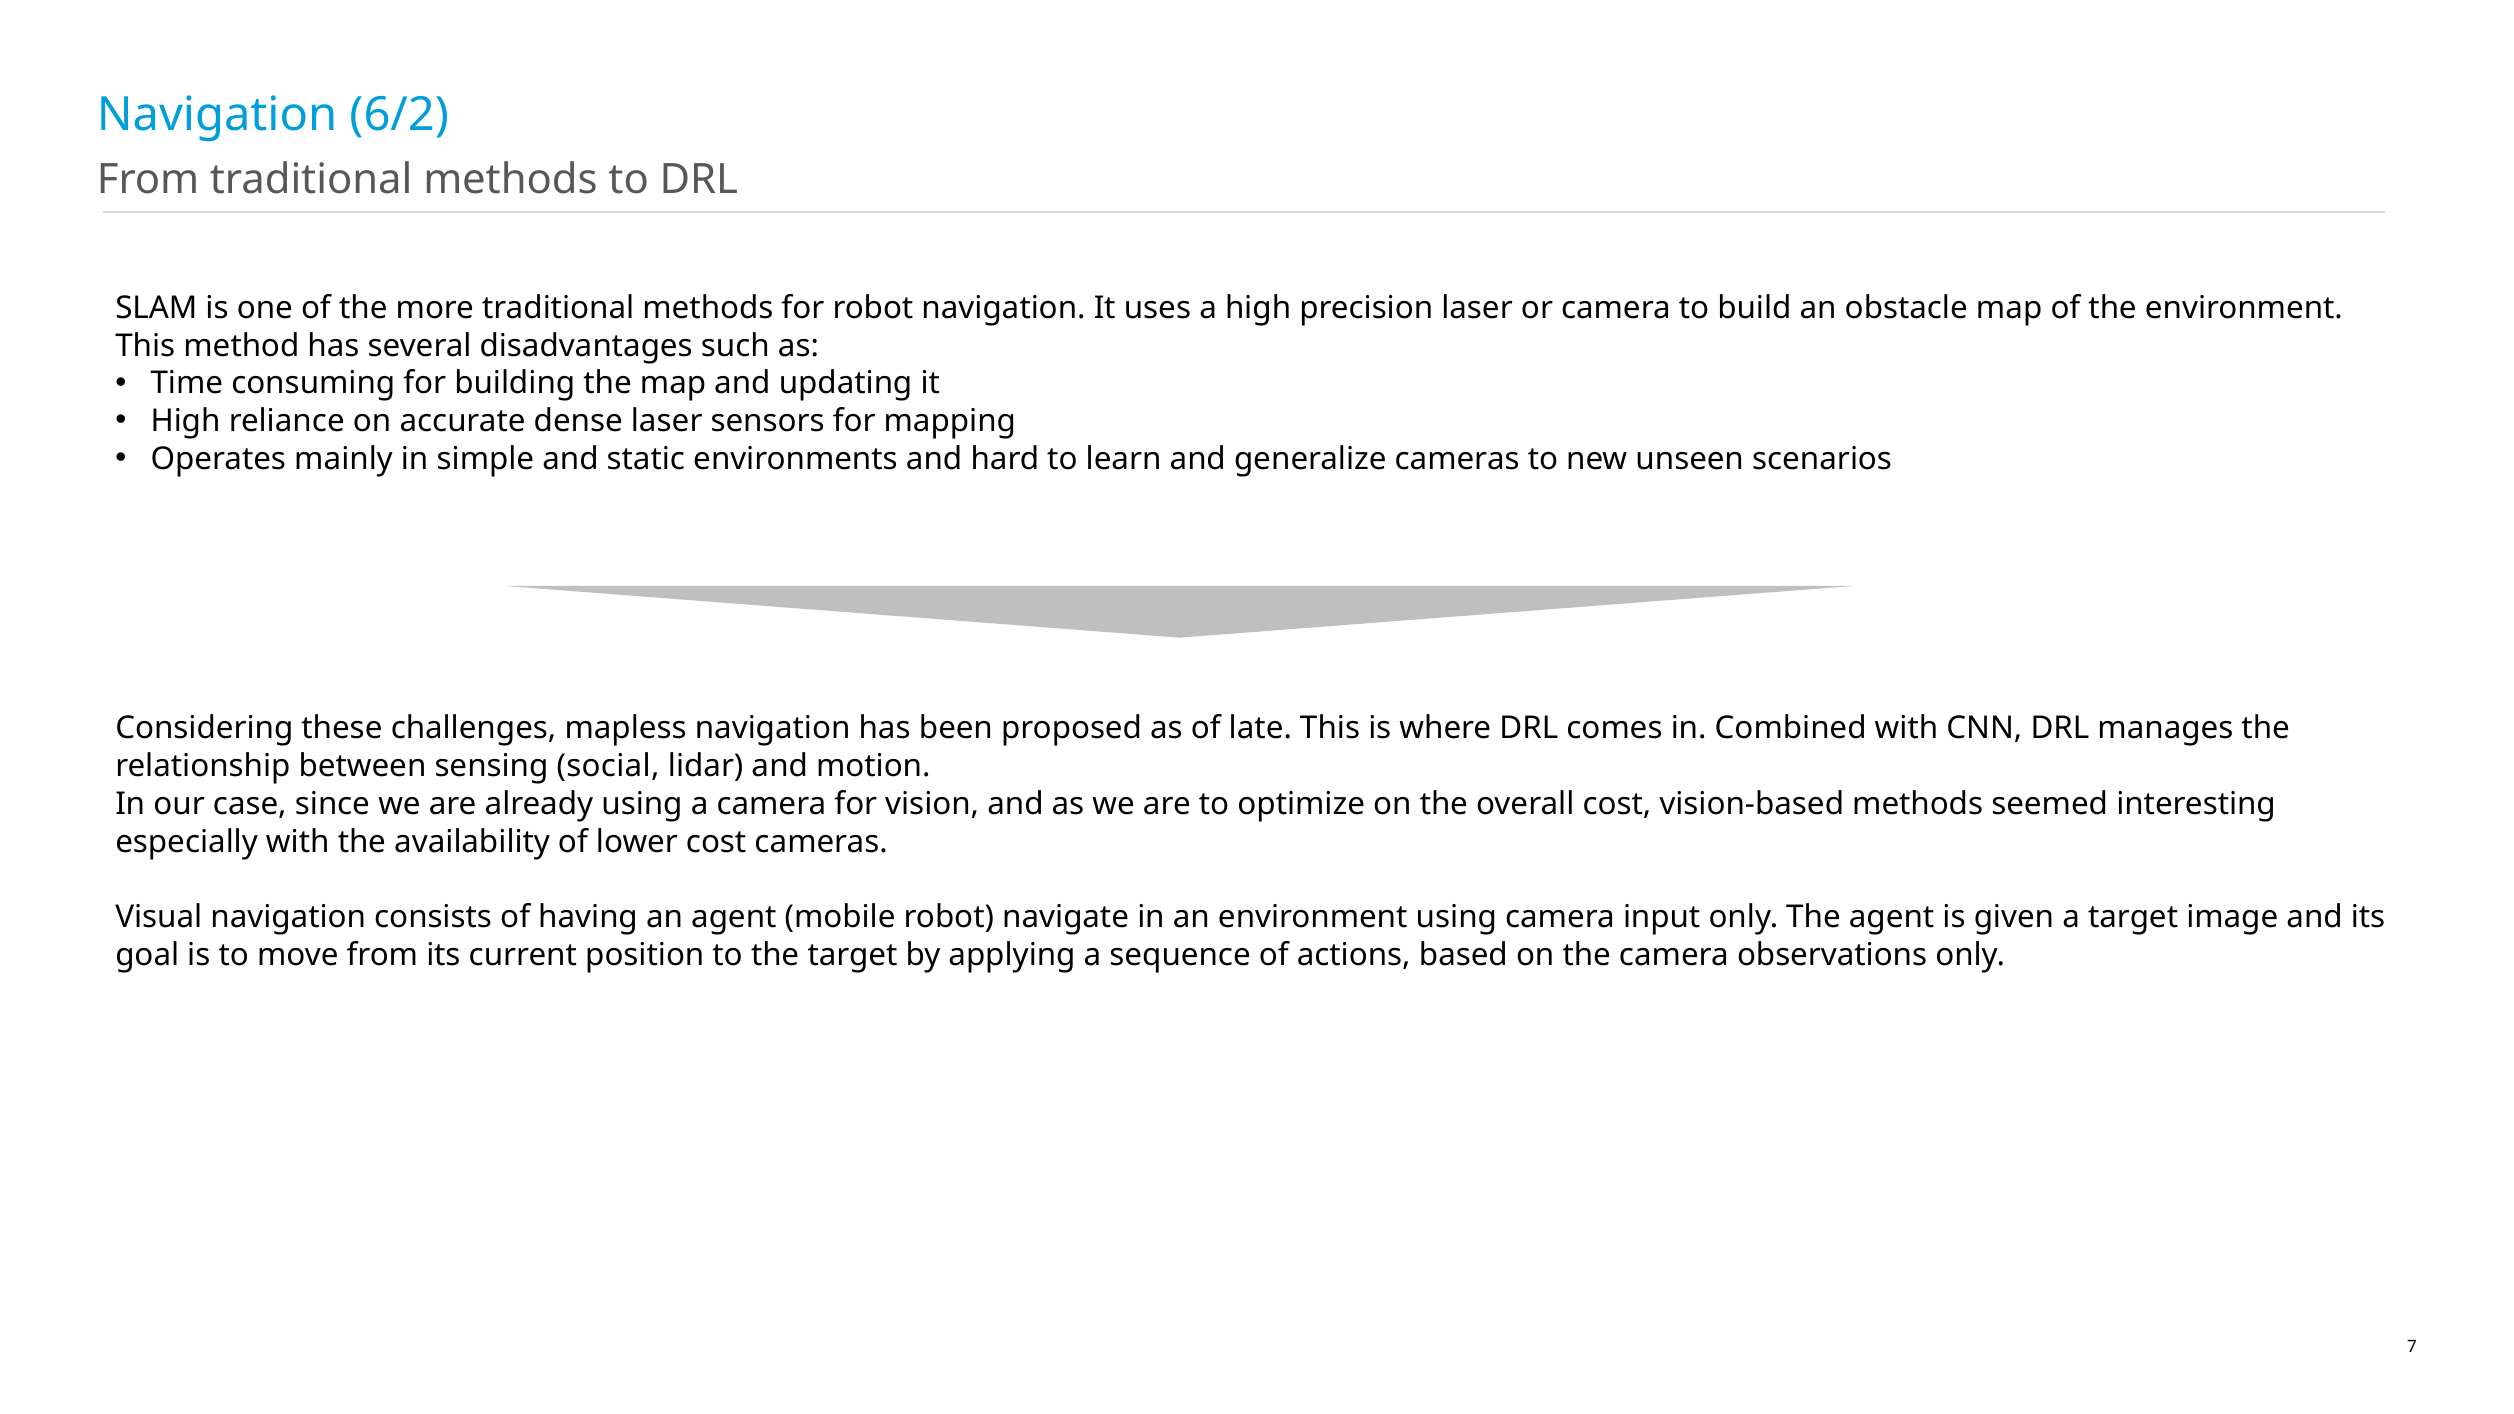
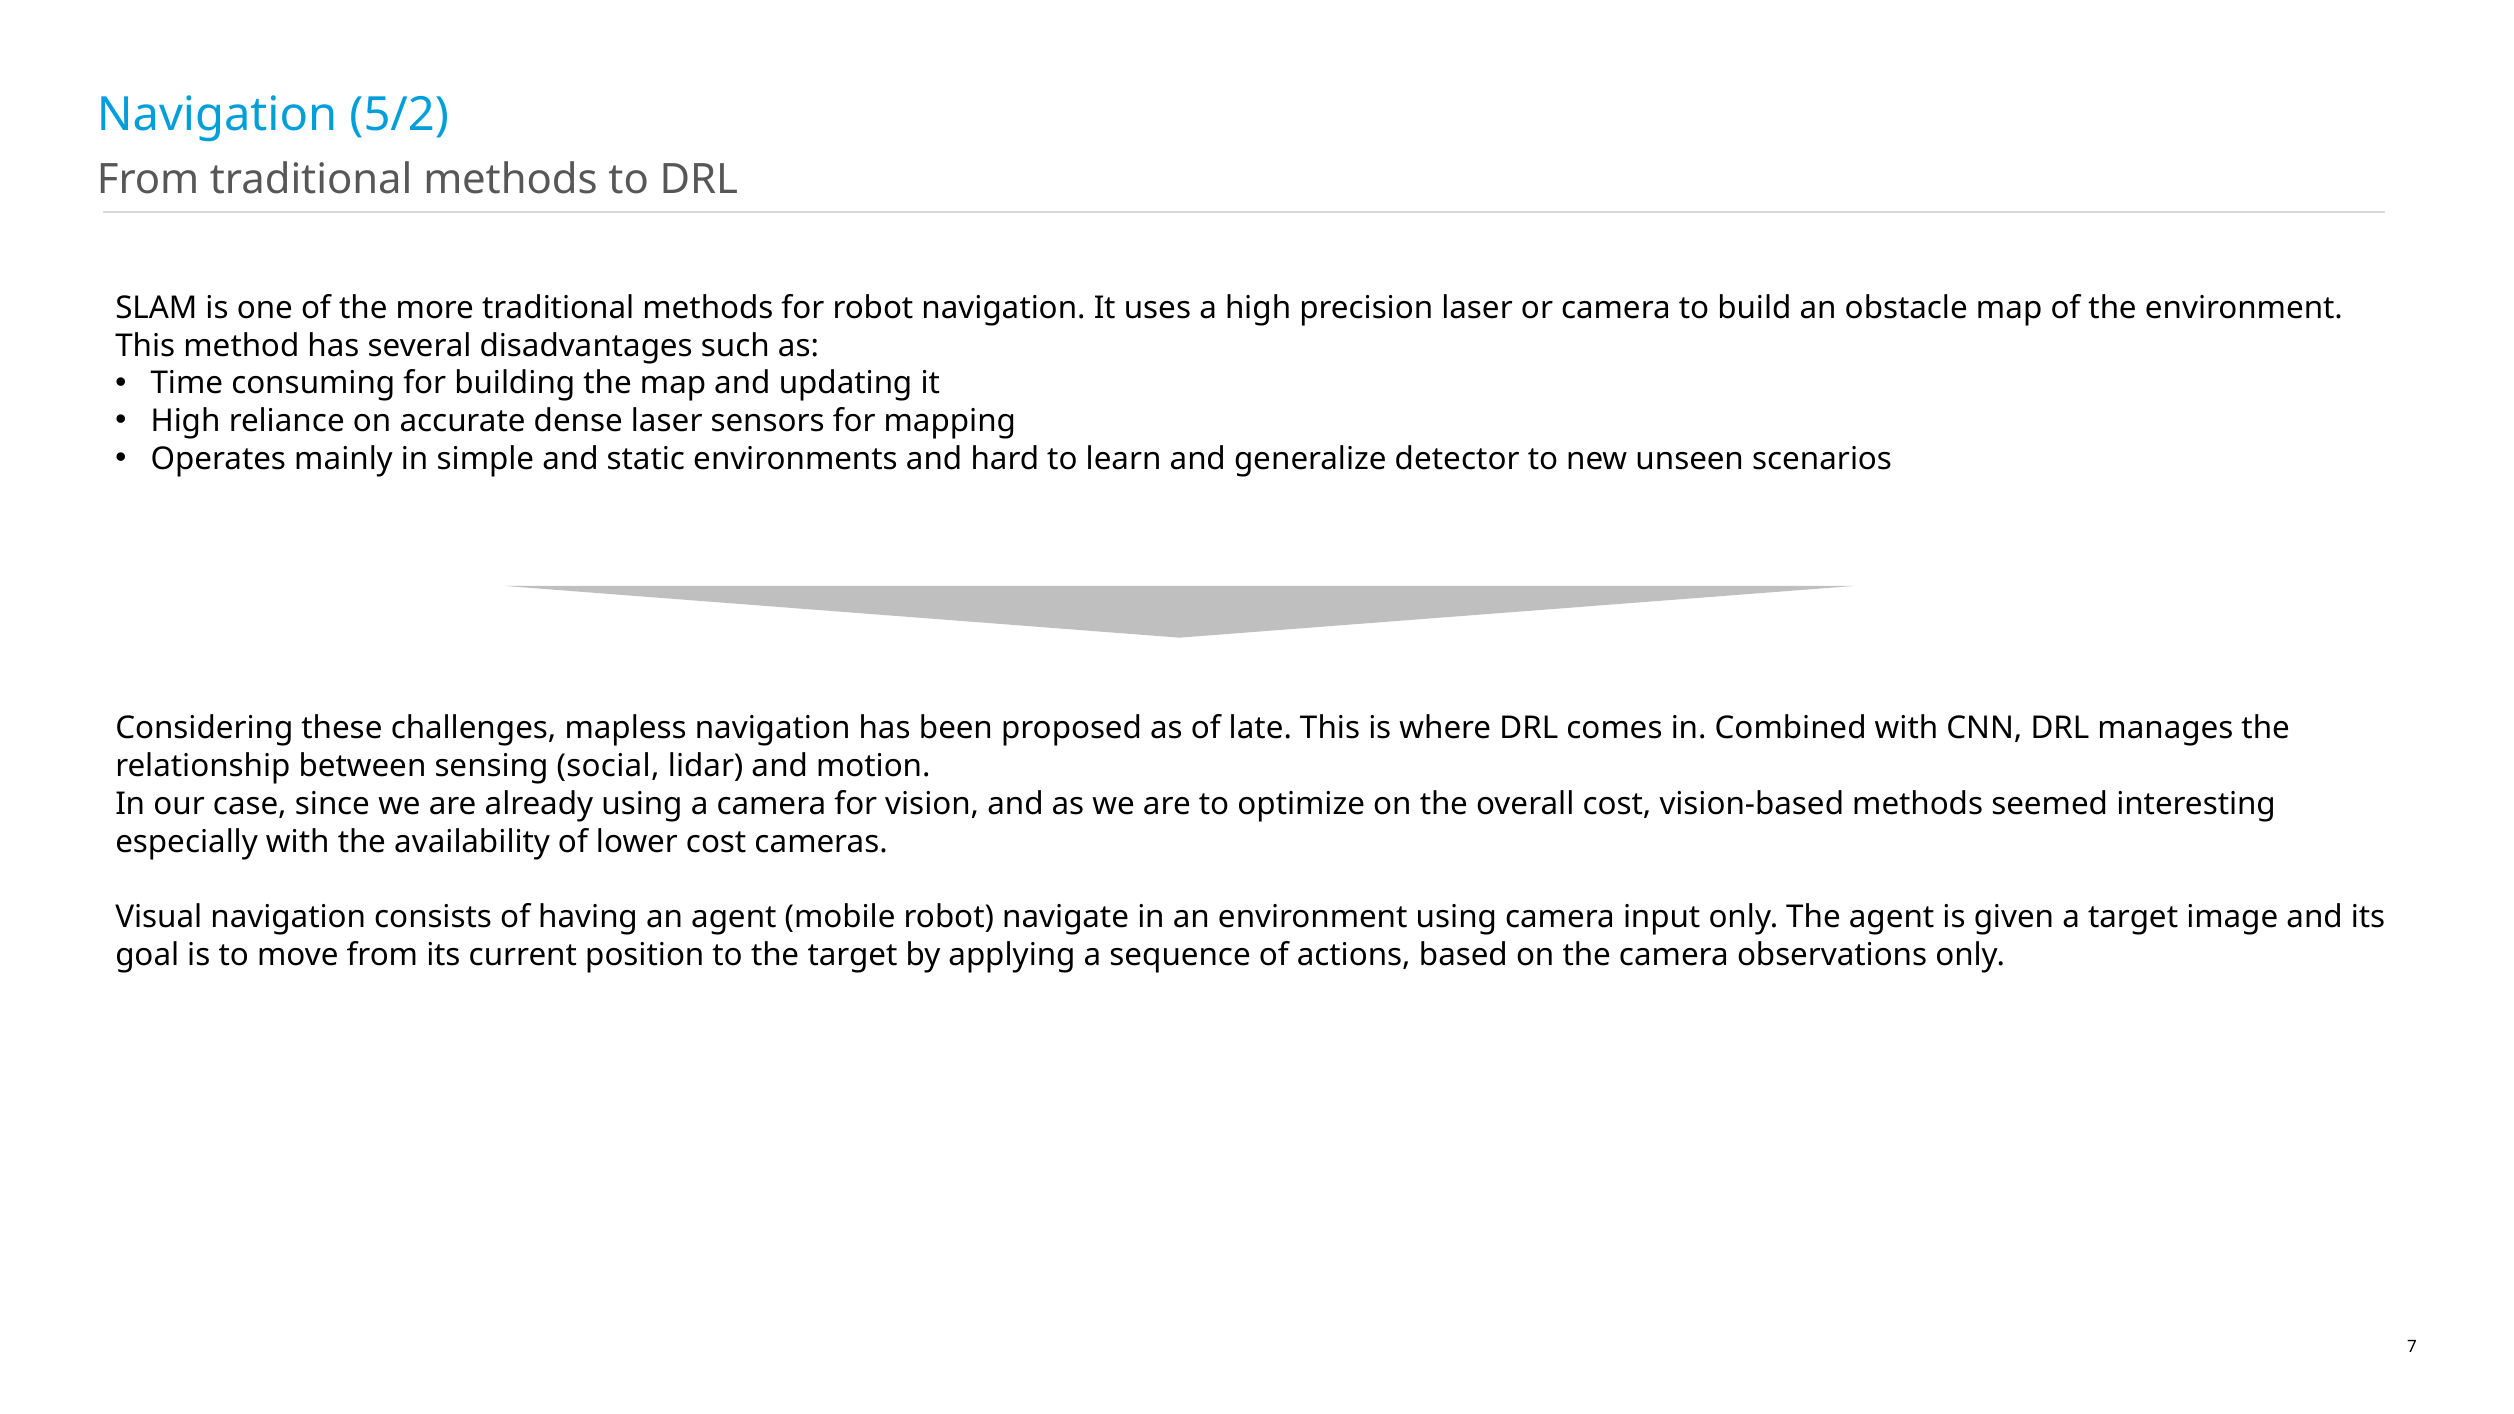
6/2: 6/2 -> 5/2
generalize cameras: cameras -> detector
